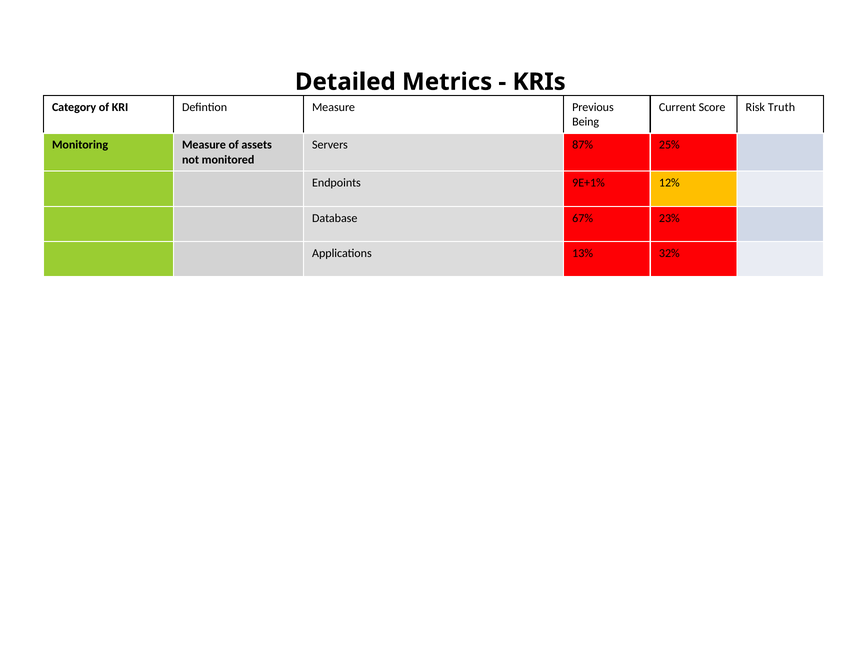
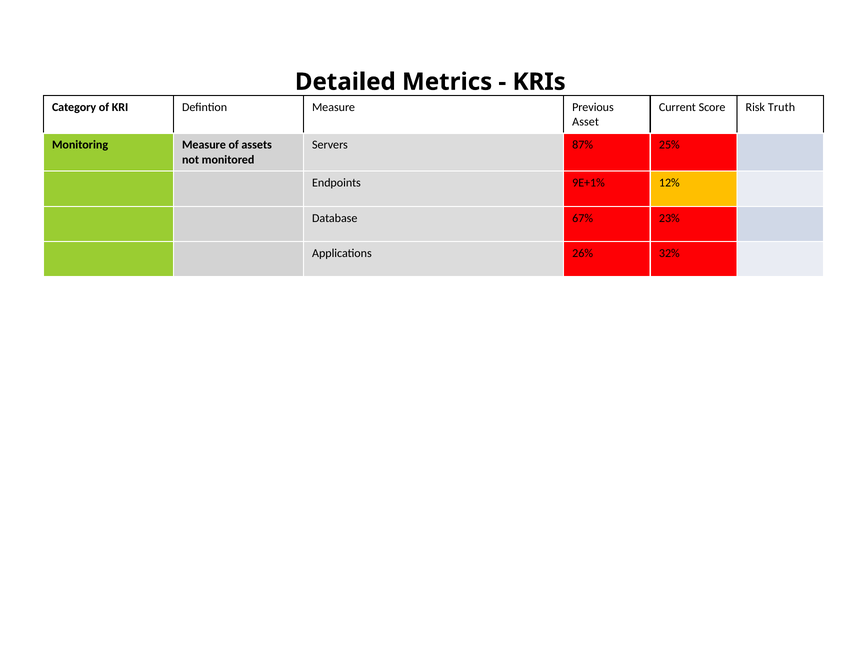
Being: Being -> Asset
13%: 13% -> 26%
